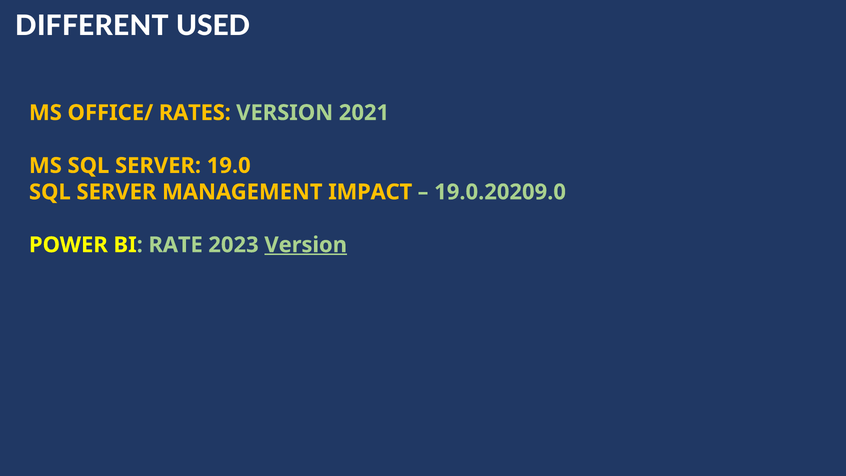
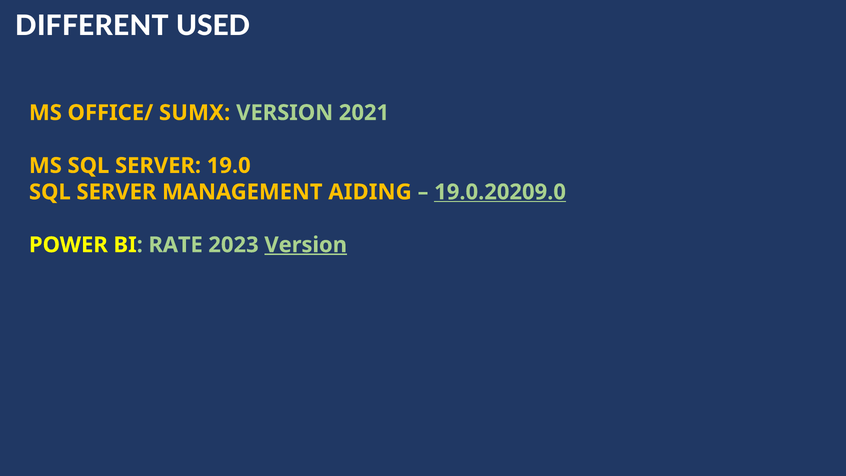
RATES: RATES -> SUMX
IMPACT: IMPACT -> AIDING
19.0.20209.0 underline: none -> present
